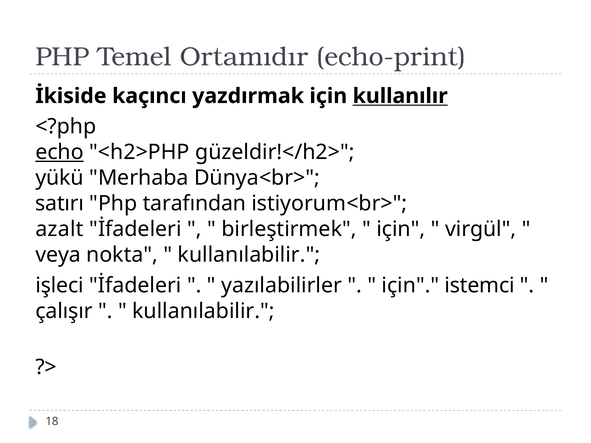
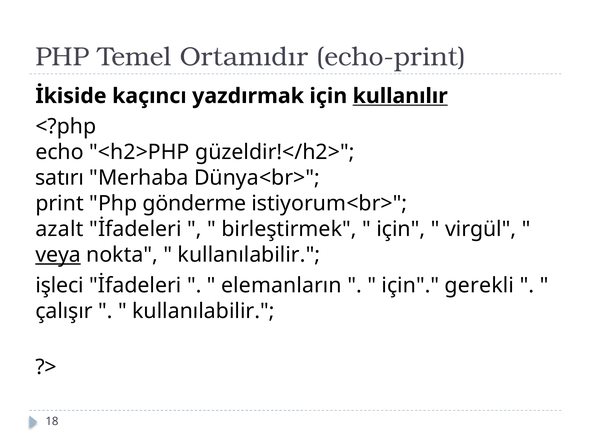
echo underline: present -> none
yükü: yükü -> satırı
satırı: satırı -> print
tarafından: tarafından -> gönderme
veya underline: none -> present
yazılabilirler: yazılabilirler -> elemanların
istemci: istemci -> gerekli
